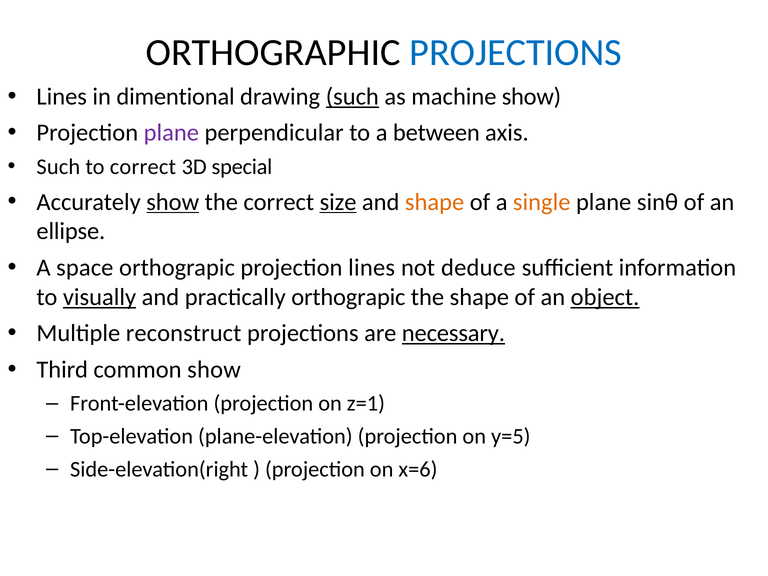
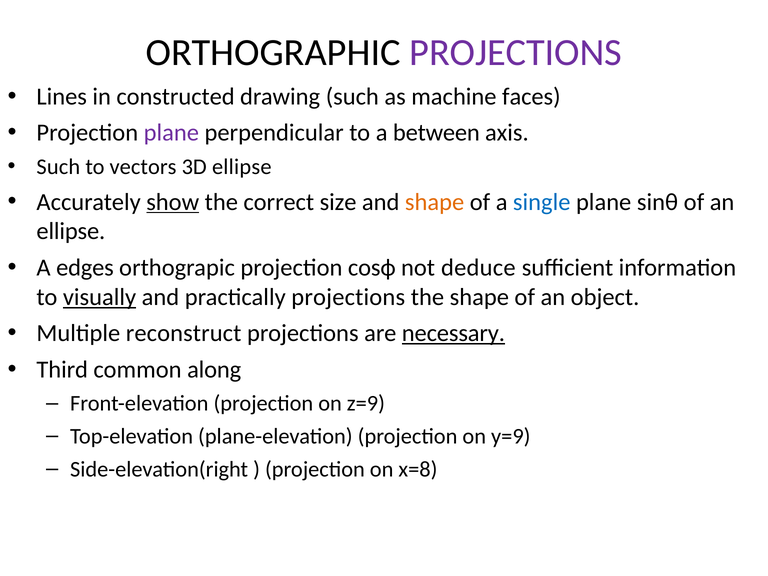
PROJECTIONS at (516, 53) colour: blue -> purple
dimentional: dimentional -> constructed
such at (352, 97) underline: present -> none
machine show: show -> faces
to correct: correct -> vectors
3D special: special -> ellipse
size underline: present -> none
single colour: orange -> blue
space: space -> edges
projection lines: lines -> cosф
practically orthograpic: orthograpic -> projections
object underline: present -> none
common show: show -> along
z=1: z=1 -> z=9
y=5: y=5 -> y=9
x=6: x=6 -> x=8
